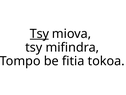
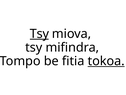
tokoa underline: none -> present
